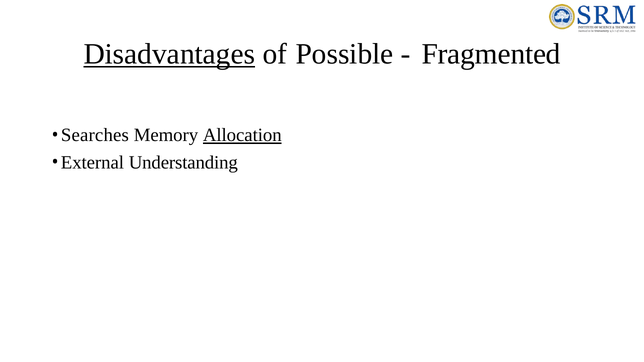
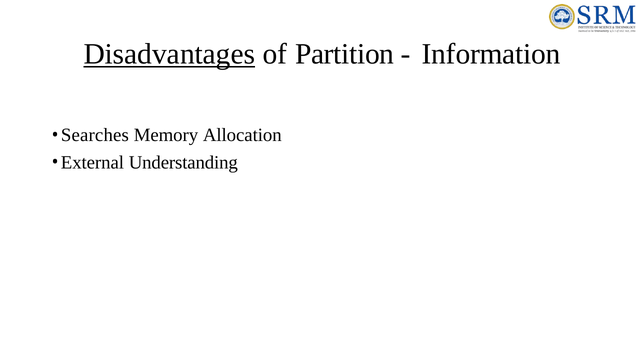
Possible: Possible -> Partition
Fragmented: Fragmented -> Information
Allocation underline: present -> none
